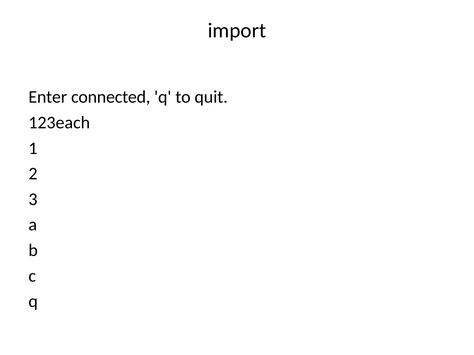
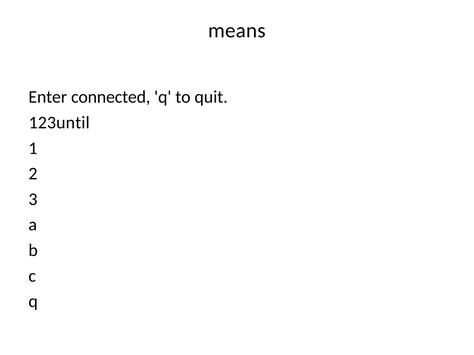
import: import -> means
123each: 123each -> 123until
